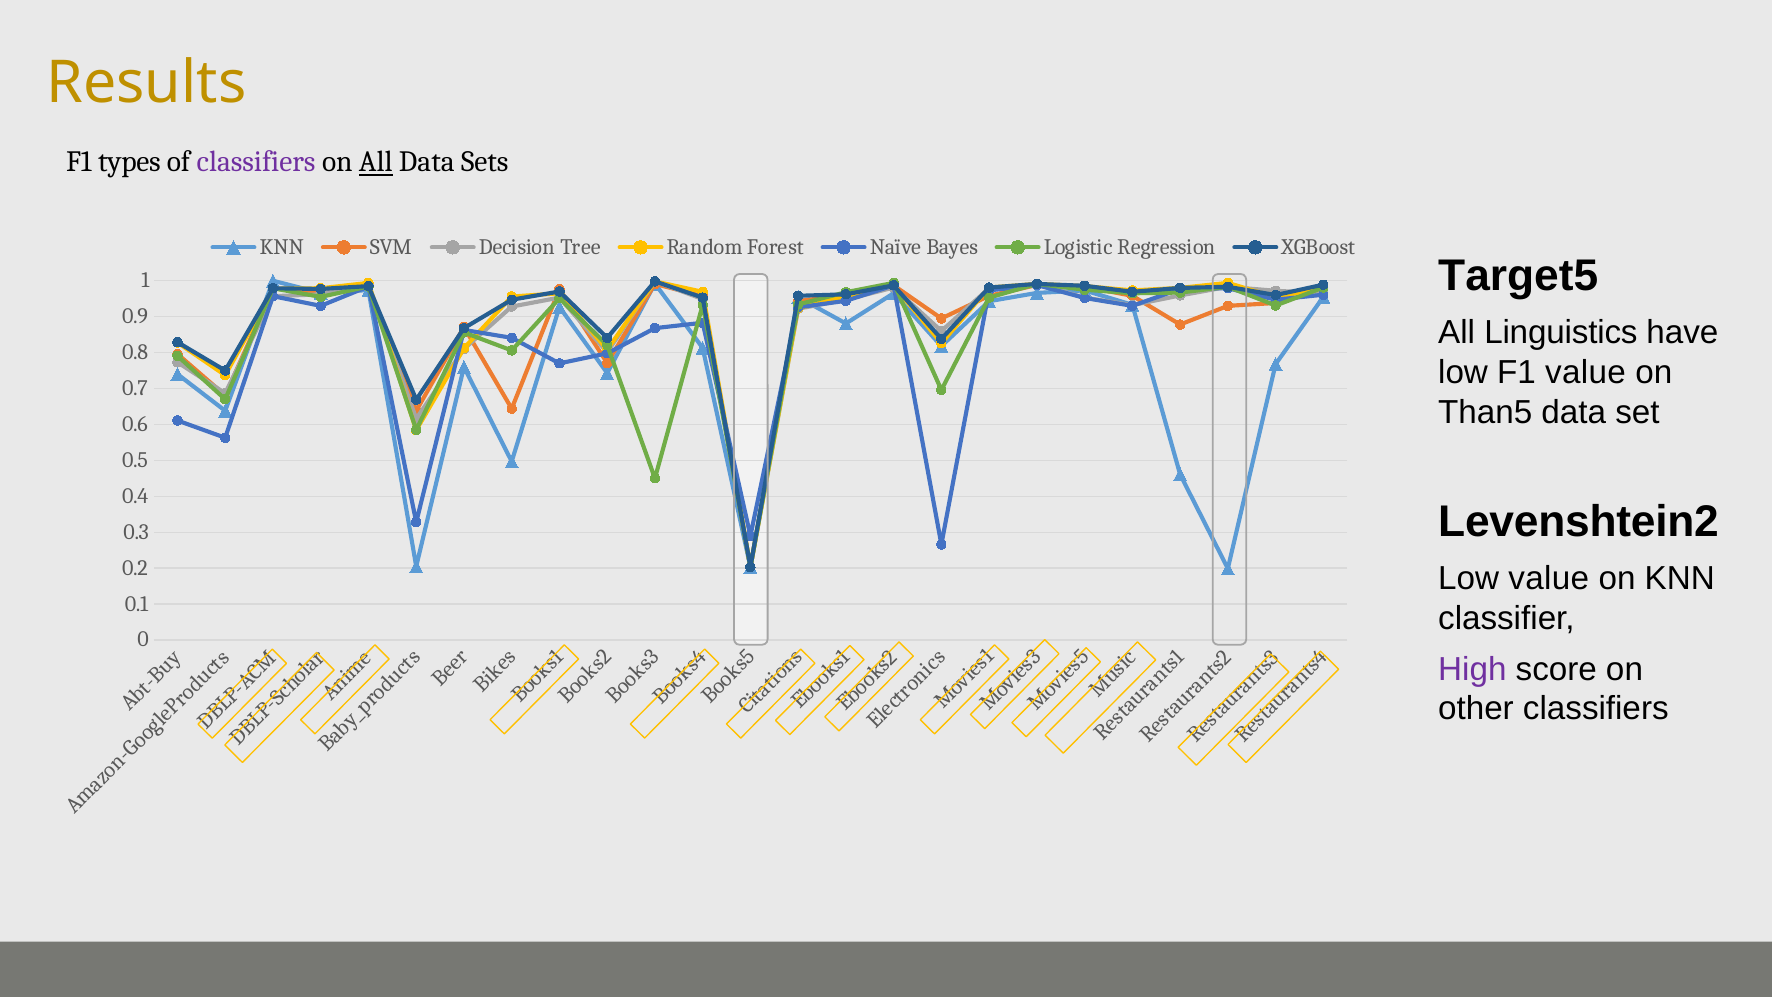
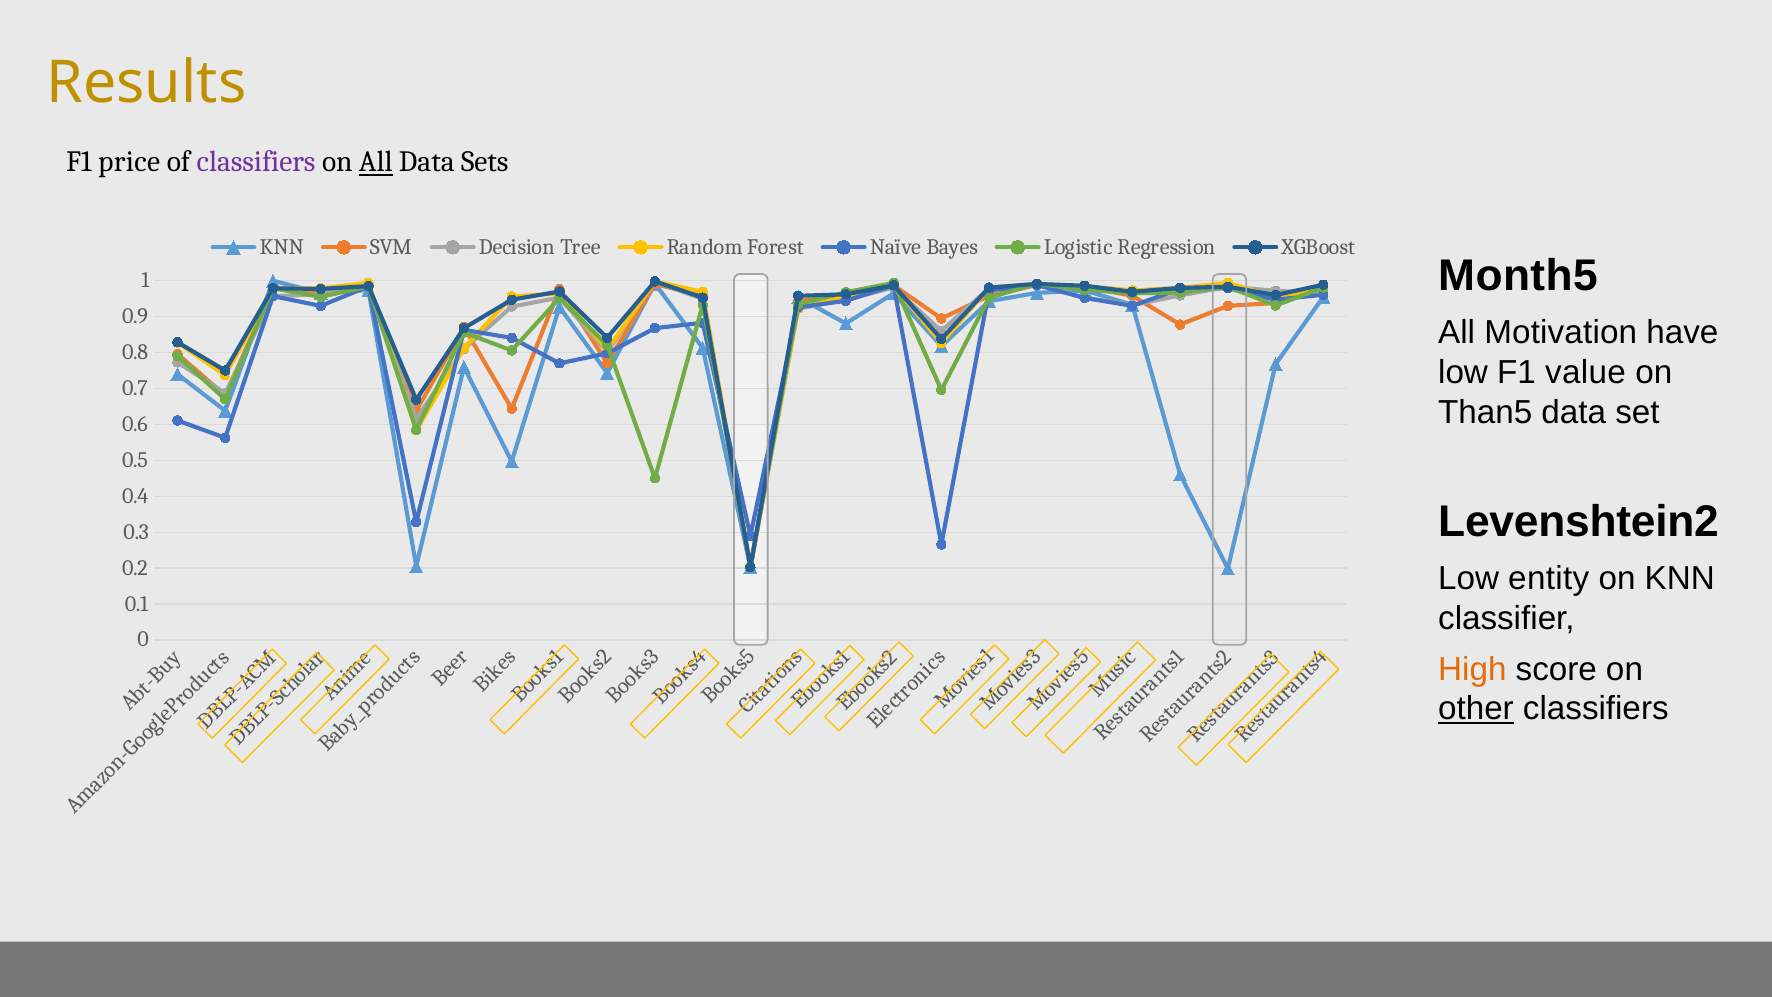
types: types -> price
Target5: Target5 -> Month5
Linguistics: Linguistics -> Motivation
Low value: value -> entity
High colour: purple -> orange
other underline: none -> present
